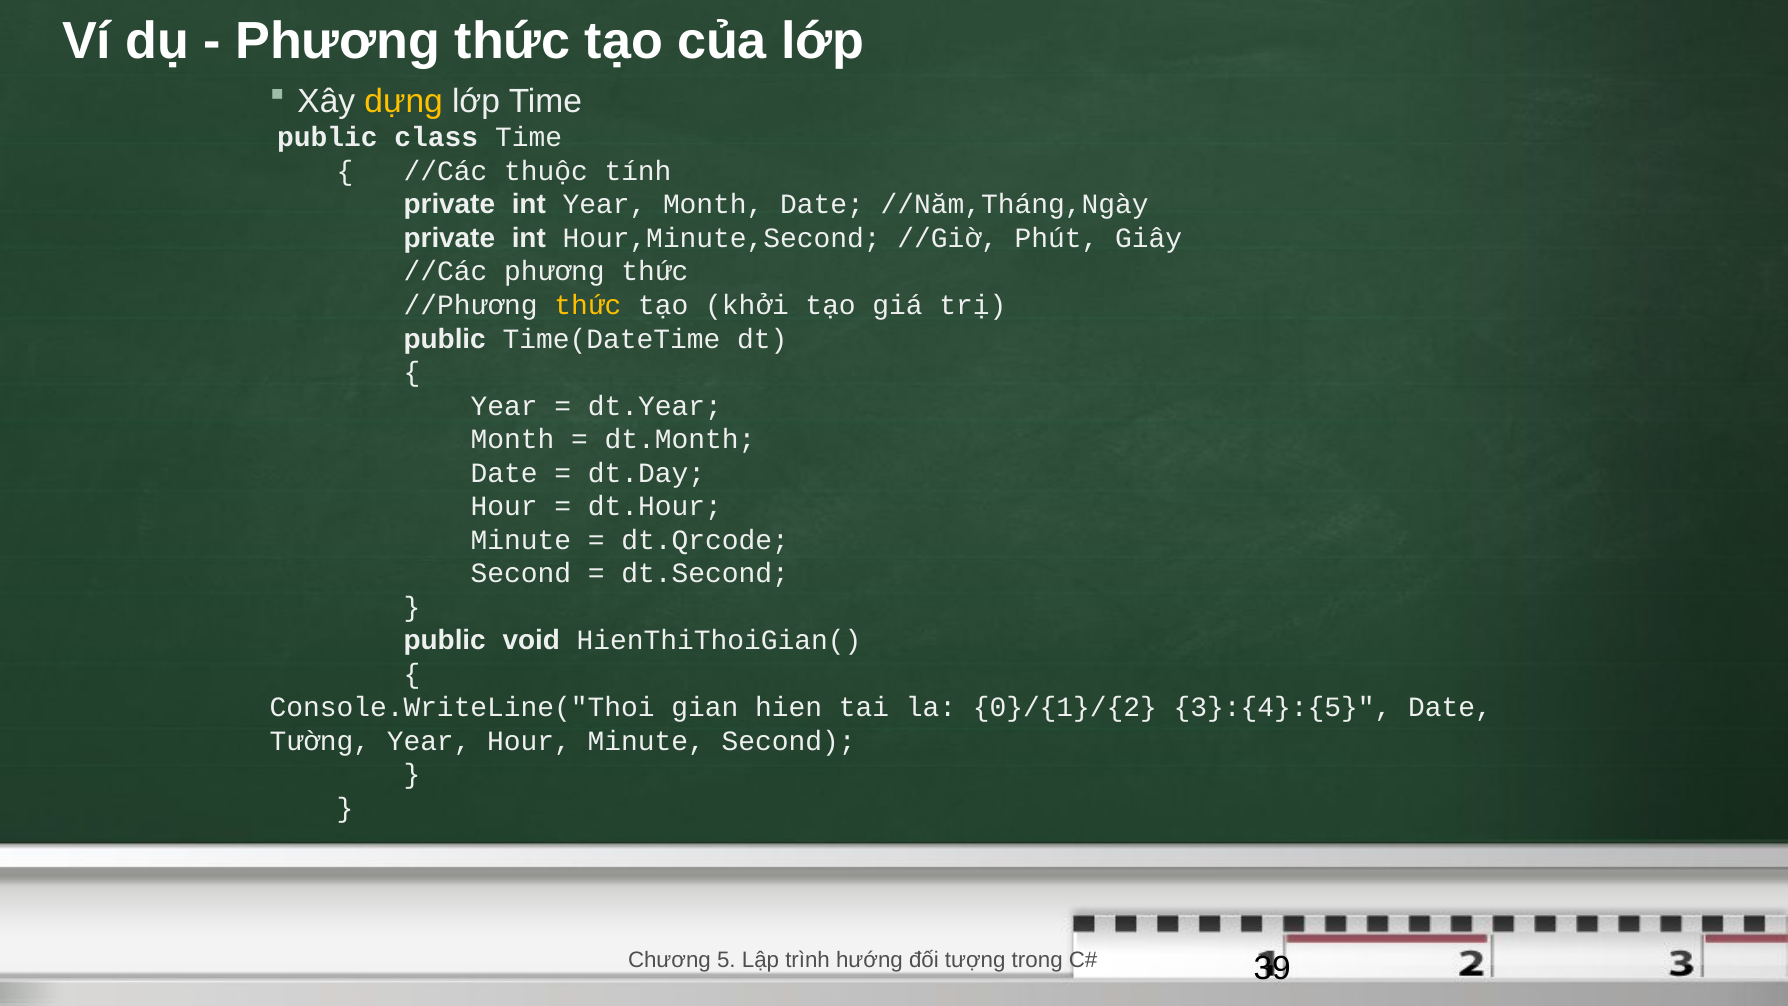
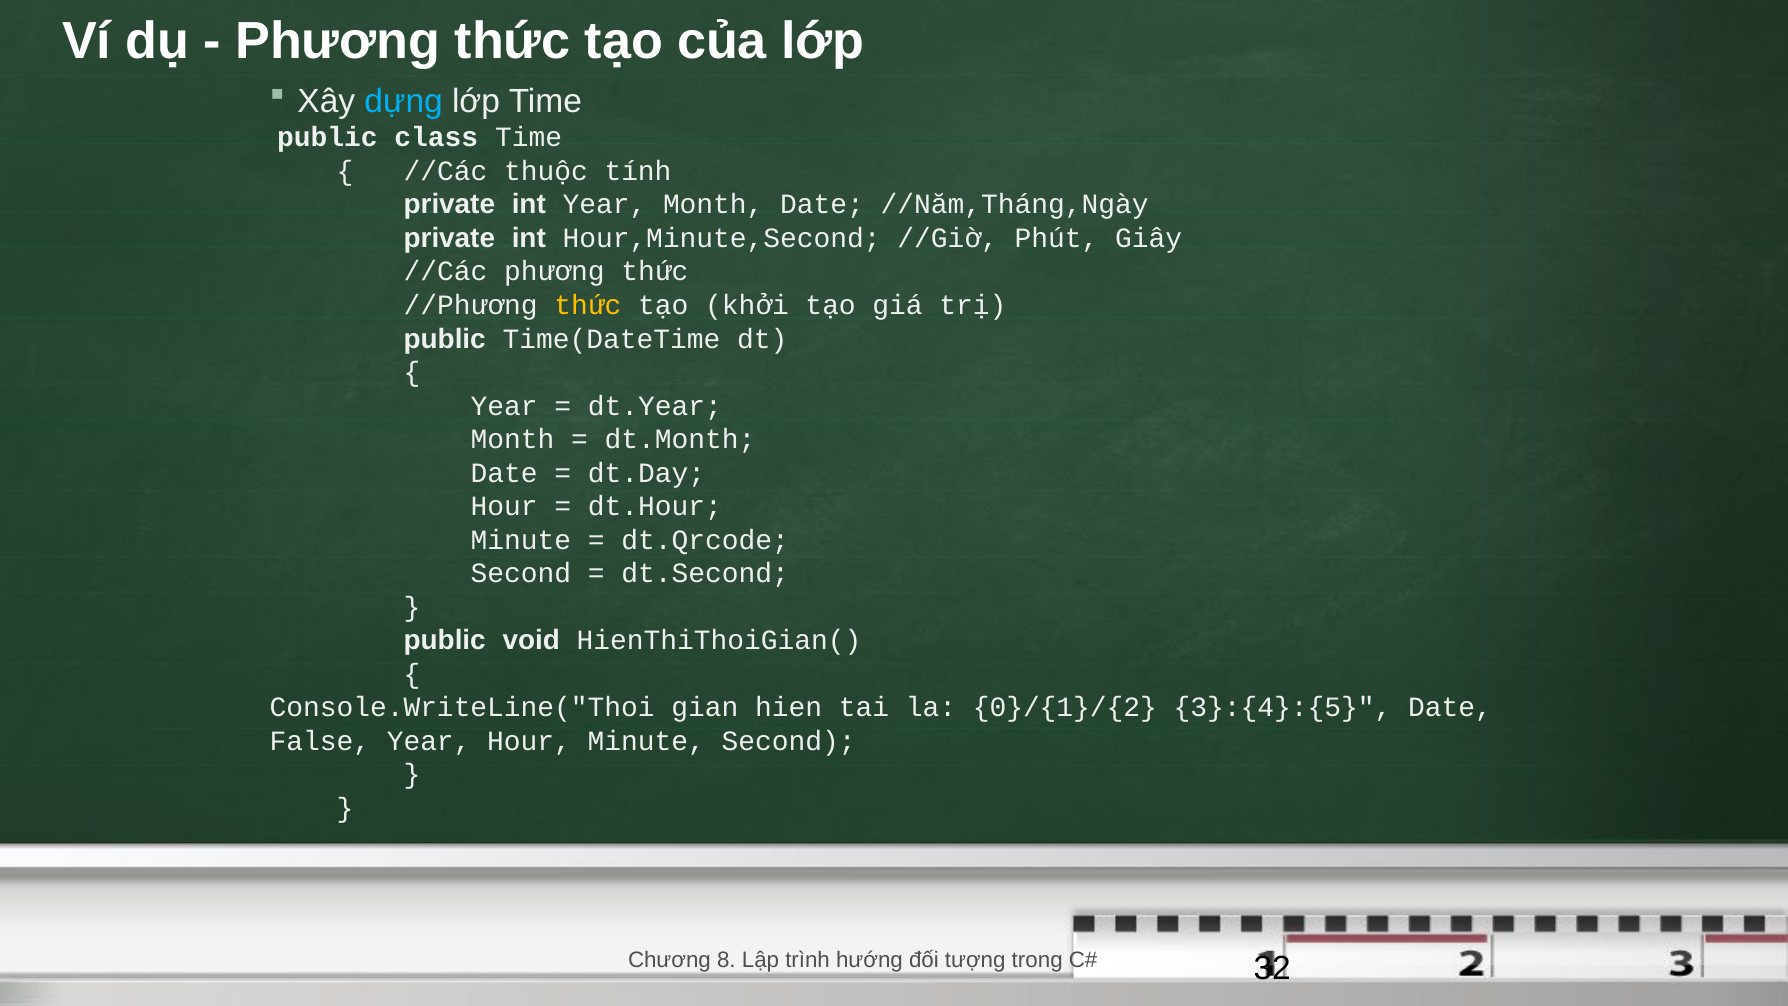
dựng colour: yellow -> light blue
Tường: Tường -> False
5: 5 -> 8
39: 39 -> 32
